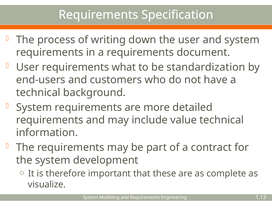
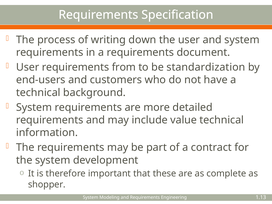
what: what -> from
visualize: visualize -> shopper
